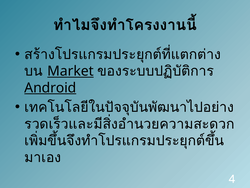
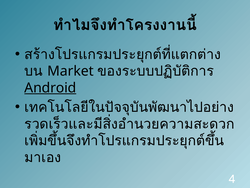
Market underline: present -> none
